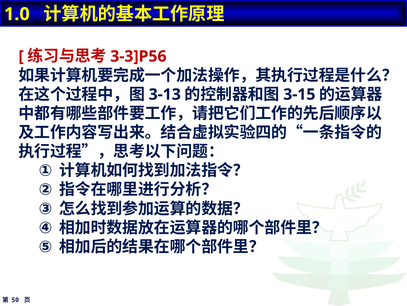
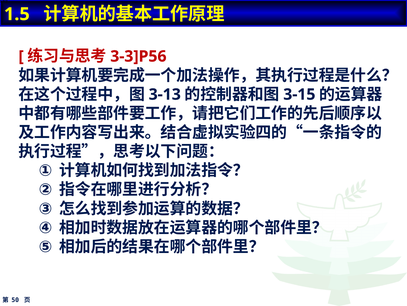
1.0: 1.0 -> 1.5
